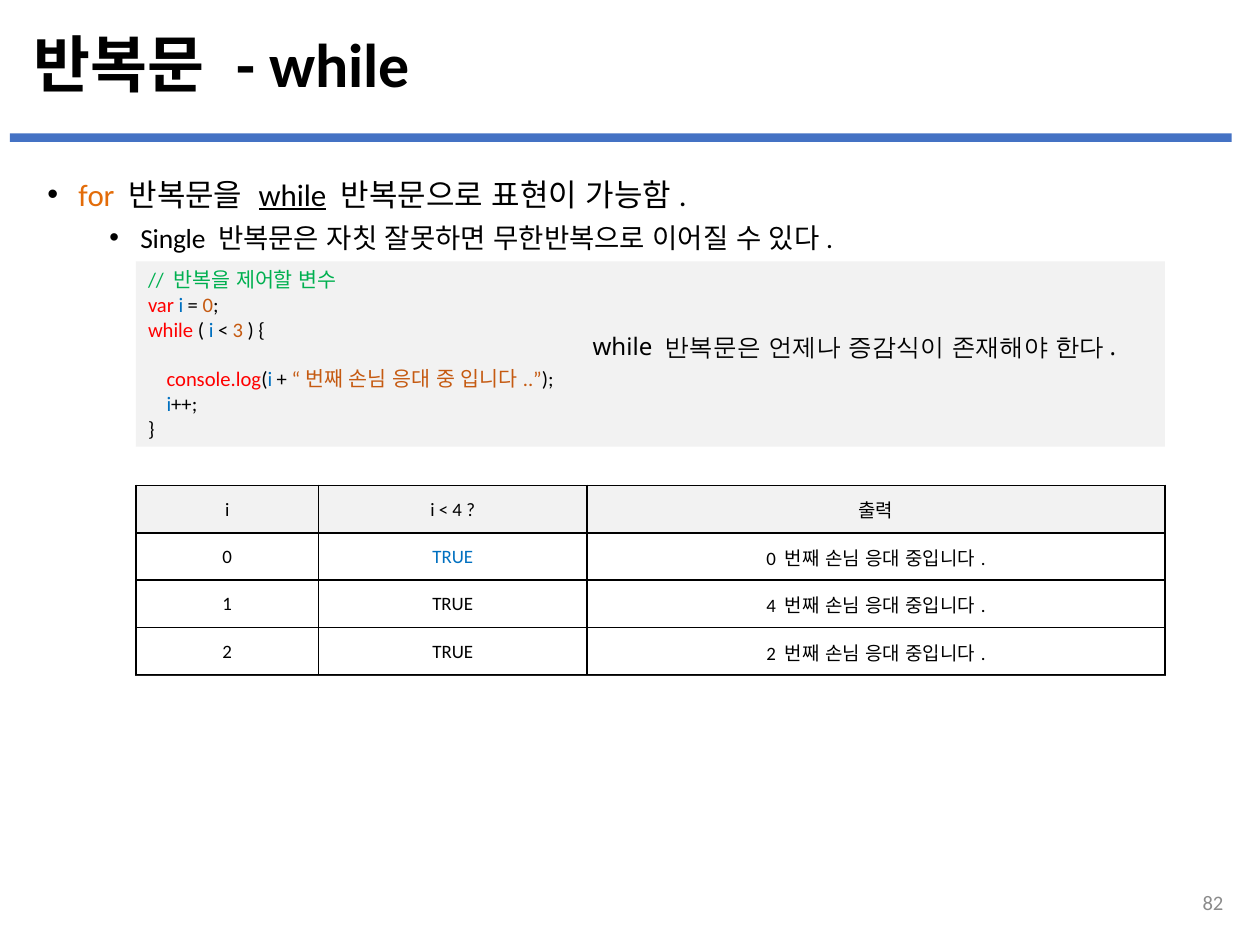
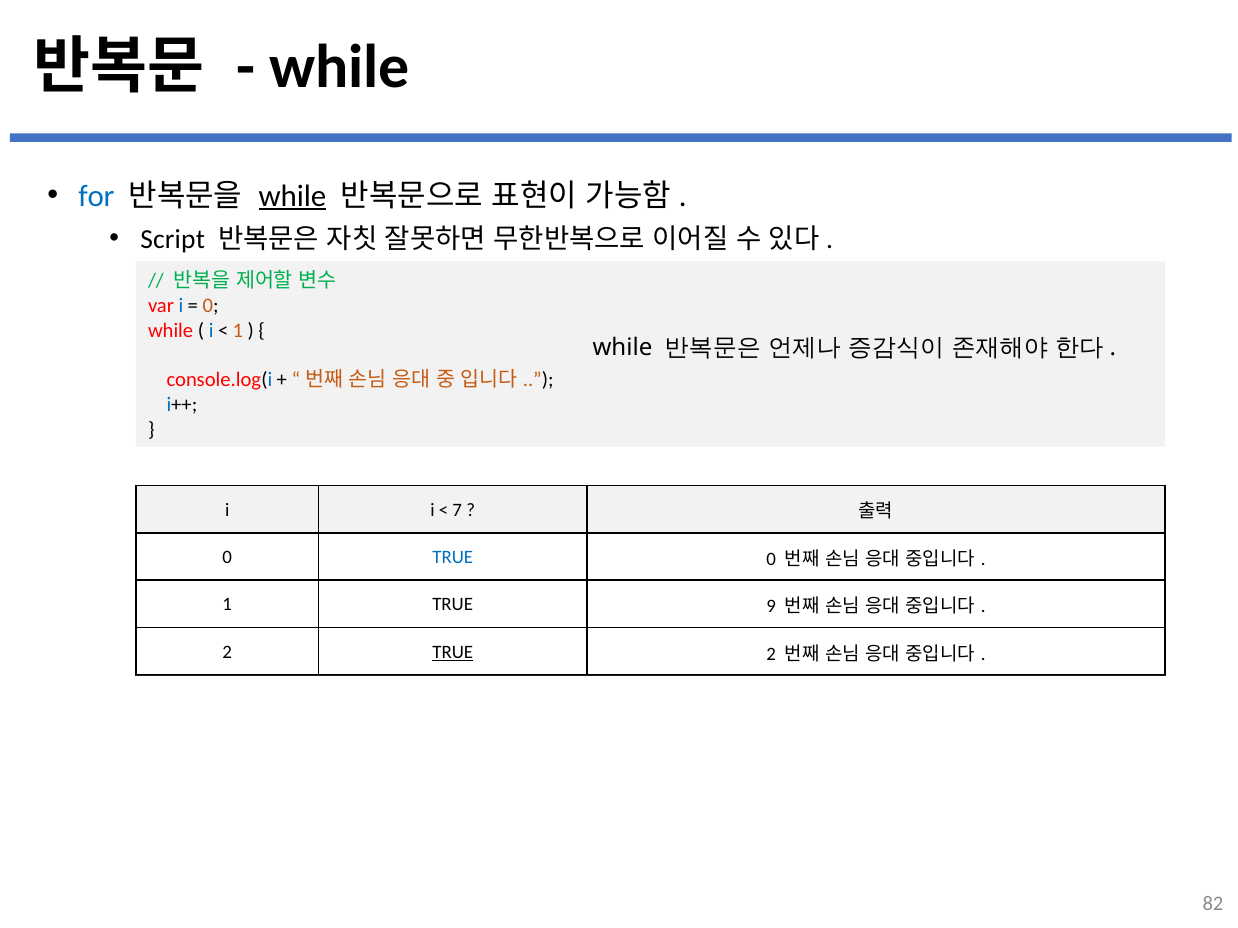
for colour: orange -> blue
Single: Single -> Script
3 at (238, 331): 3 -> 1
4 at (457, 510): 4 -> 7
1 TRUE 4: 4 -> 9
TRUE at (453, 652) underline: none -> present
